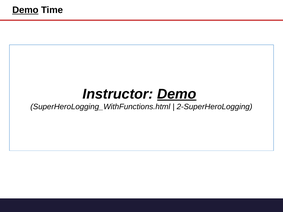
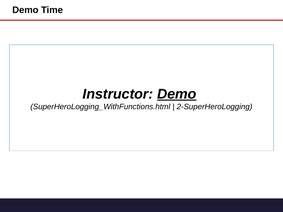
Demo at (25, 10) underline: present -> none
